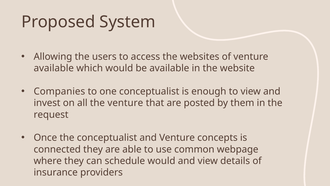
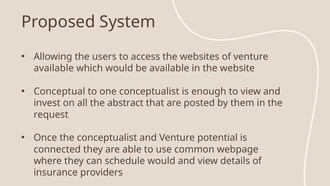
Companies: Companies -> Conceptual
the venture: venture -> abstract
concepts: concepts -> potential
